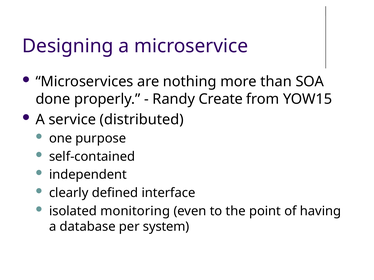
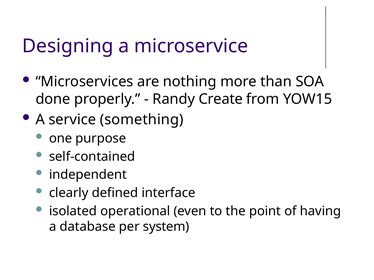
distributed: distributed -> something
monitoring: monitoring -> operational
